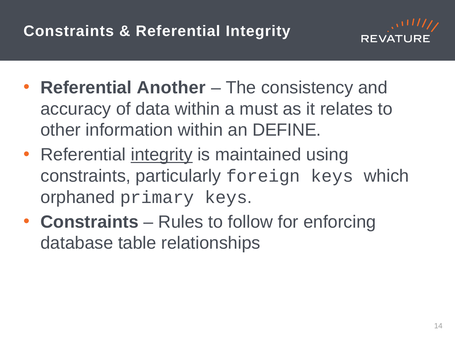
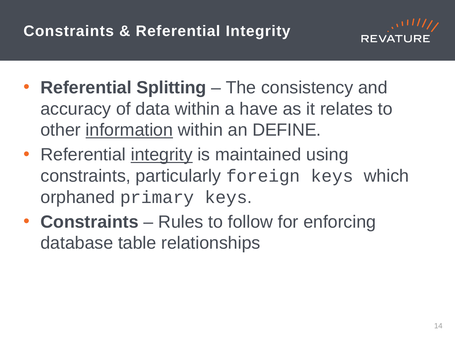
Another: Another -> Splitting
must: must -> have
information underline: none -> present
